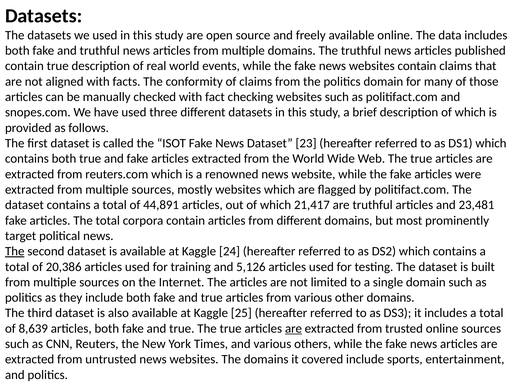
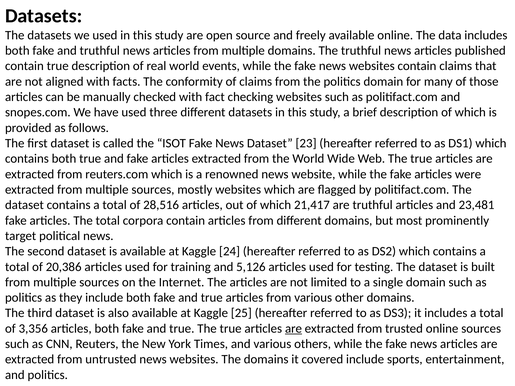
44,891: 44,891 -> 28,516
The at (15, 251) underline: present -> none
8,639: 8,639 -> 3,356
